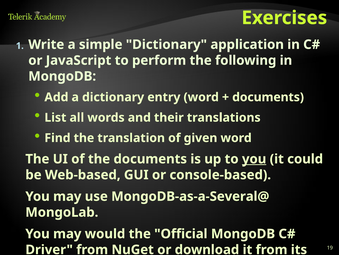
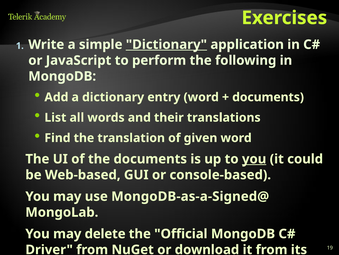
Dictionary at (166, 44) underline: none -> present
MongoDB-as-a-Several@: MongoDB-as-a-Several@ -> MongoDB-as-a-Signed@
would: would -> delete
